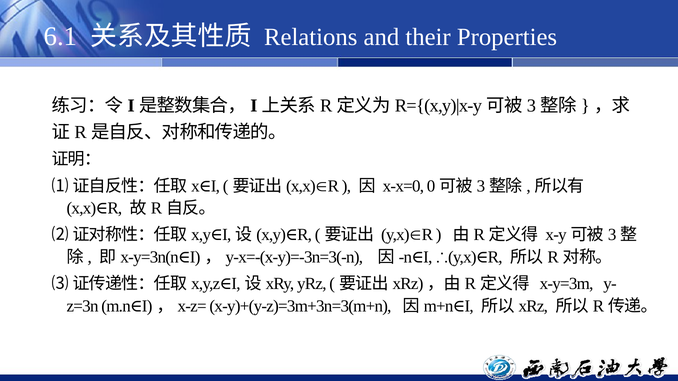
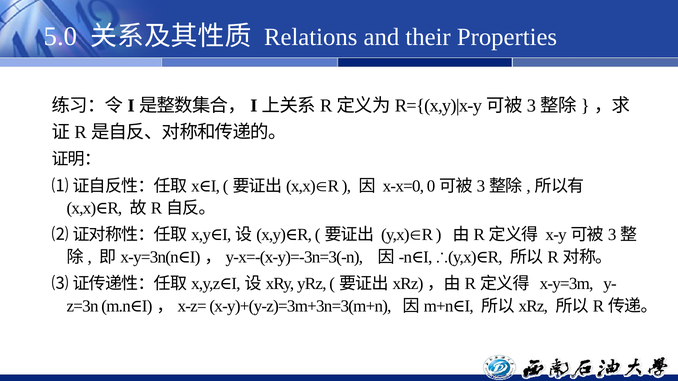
6.1: 6.1 -> 5.0
